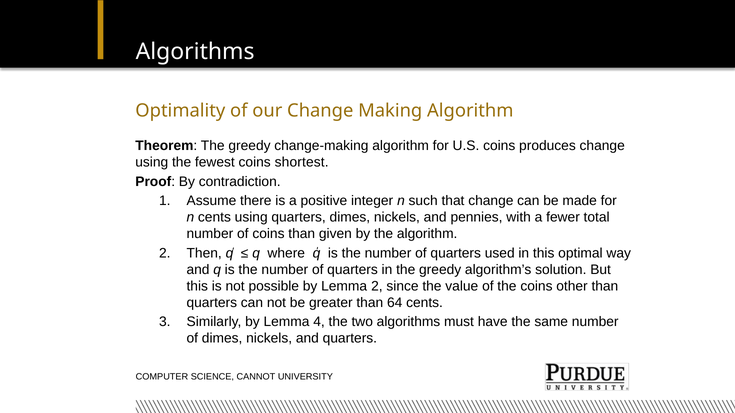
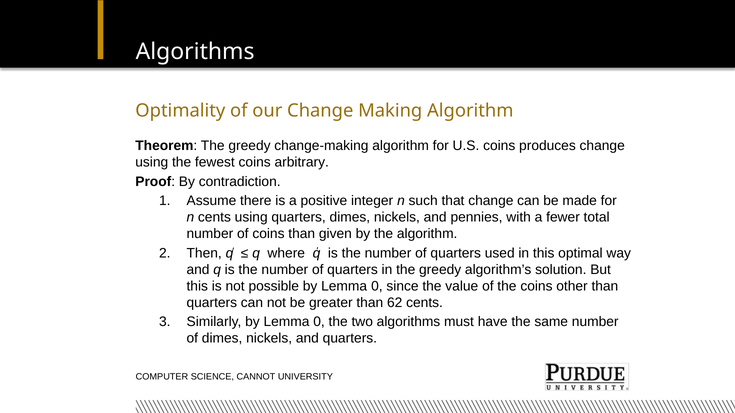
shortest: shortest -> arbitrary
possible by Lemma 2: 2 -> 0
64: 64 -> 62
Similarly by Lemma 4: 4 -> 0
